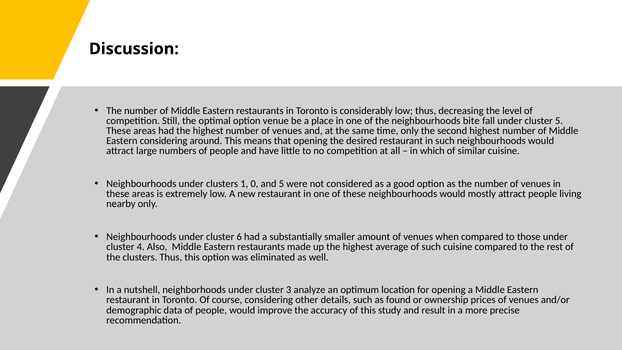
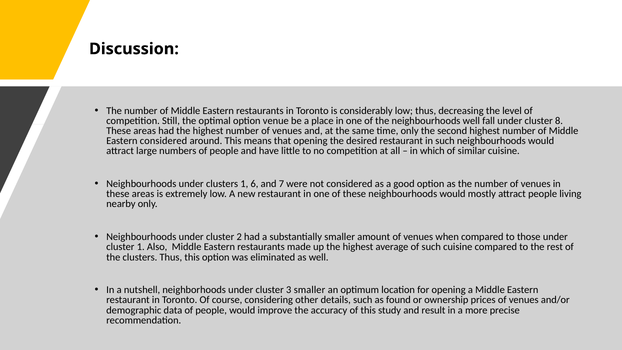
neighbourhoods bite: bite -> well
cluster 5: 5 -> 8
Eastern considering: considering -> considered
0: 0 -> 6
and 5: 5 -> 7
6: 6 -> 2
cluster 4: 4 -> 1
3 analyze: analyze -> smaller
